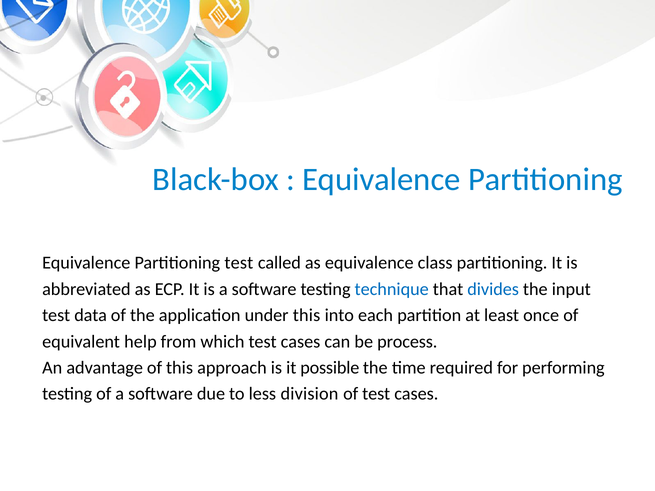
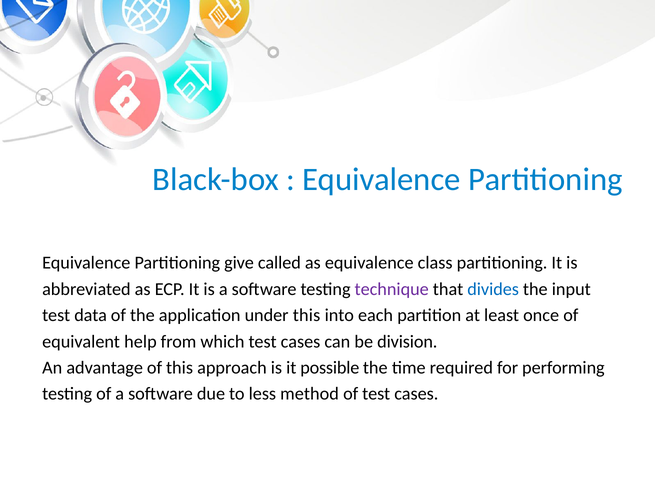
Partitioning test: test -> give
technique colour: blue -> purple
process: process -> division
division: division -> method
